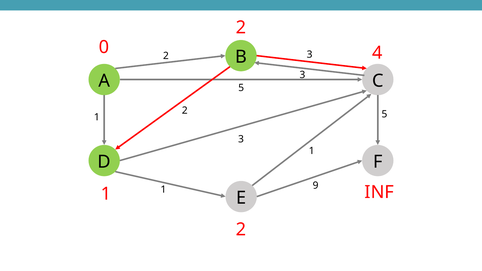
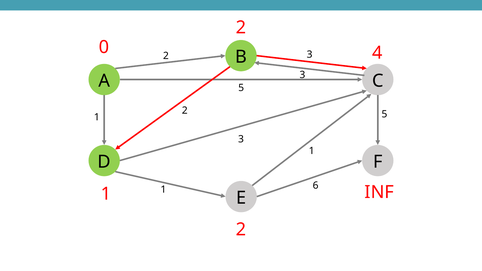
9: 9 -> 6
